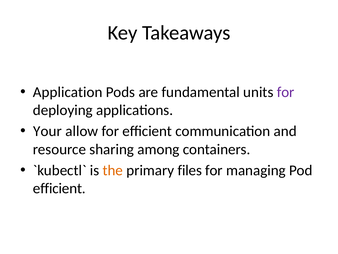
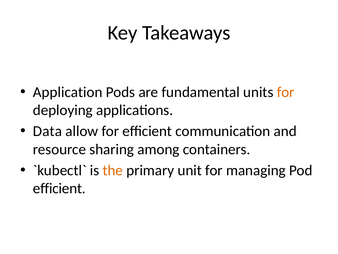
for at (286, 92) colour: purple -> orange
Your: Your -> Data
files: files -> unit
